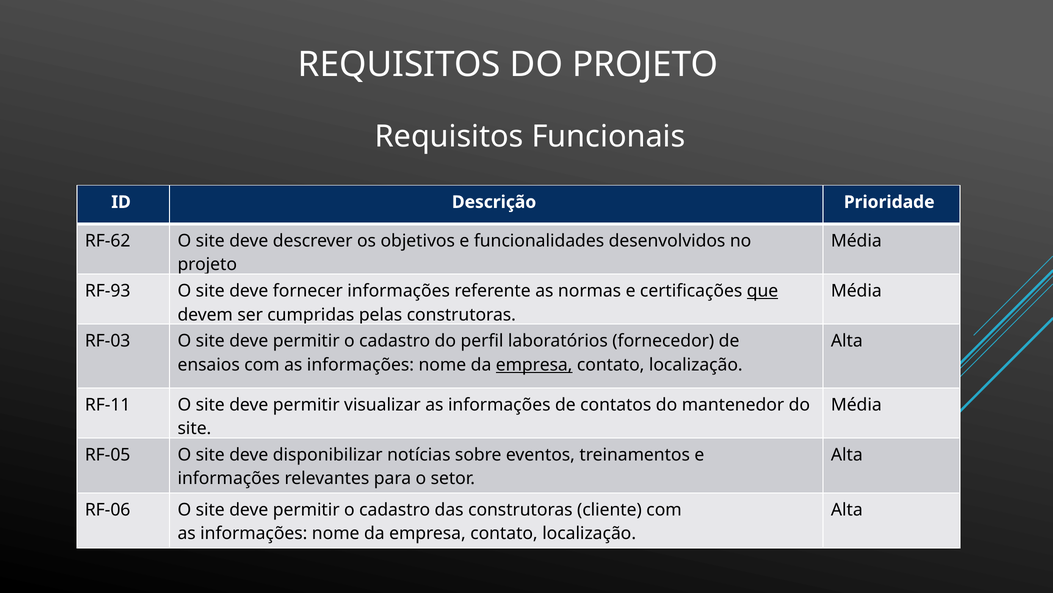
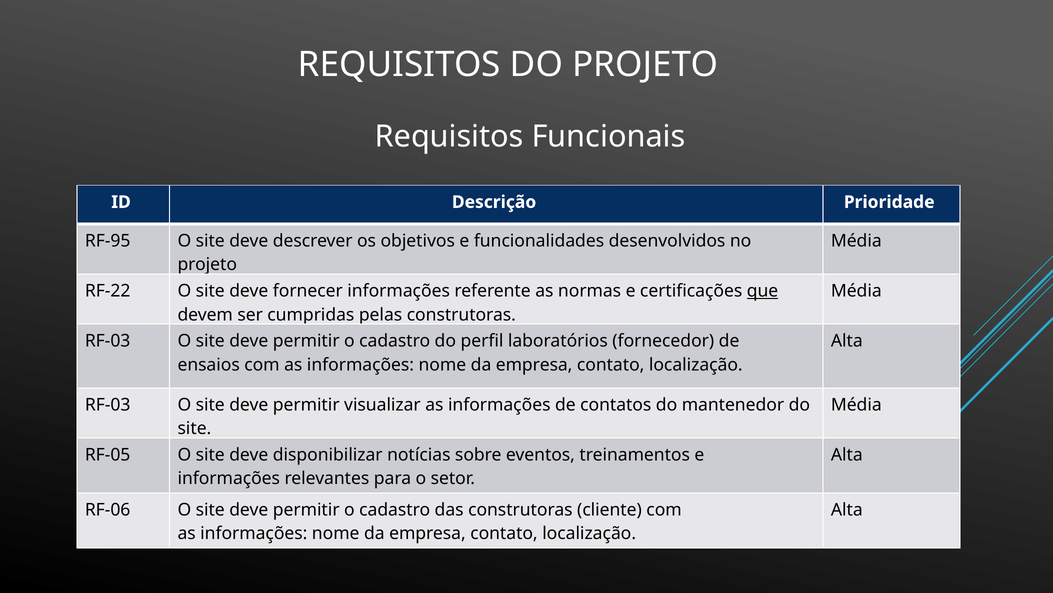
RF-62: RF-62 -> RF-95
RF-93: RF-93 -> RF-22
empresa at (534, 364) underline: present -> none
RF-11 at (108, 404): RF-11 -> RF-03
